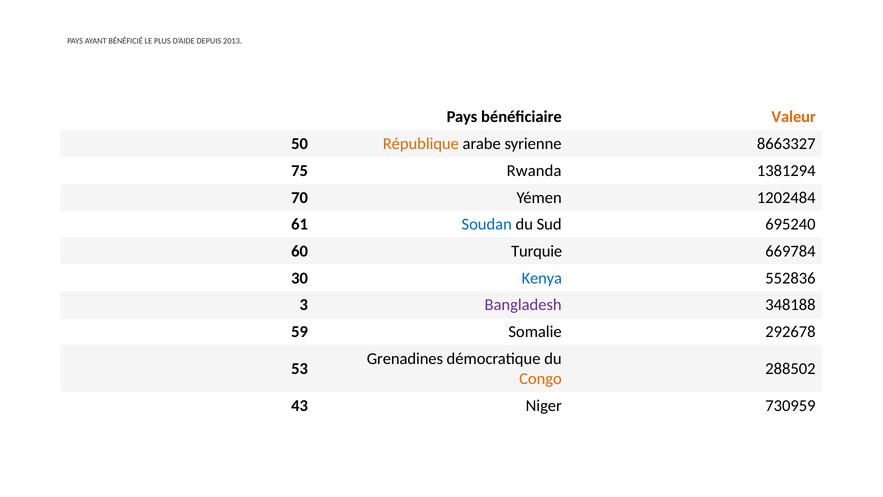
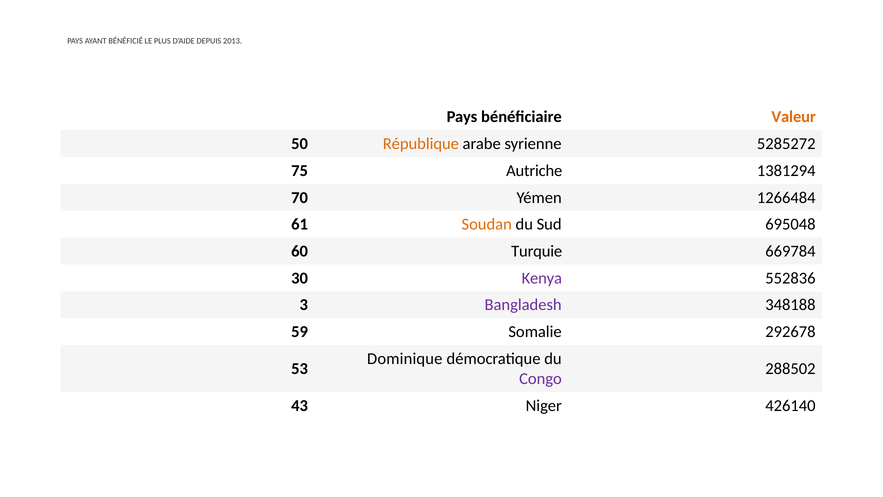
8663327: 8663327 -> 5285272
Rwanda: Rwanda -> Autriche
1202484: 1202484 -> 1266484
Soudan colour: blue -> orange
695240: 695240 -> 695048
Kenya colour: blue -> purple
Grenadines: Grenadines -> Dominique
Congo colour: orange -> purple
730959: 730959 -> 426140
